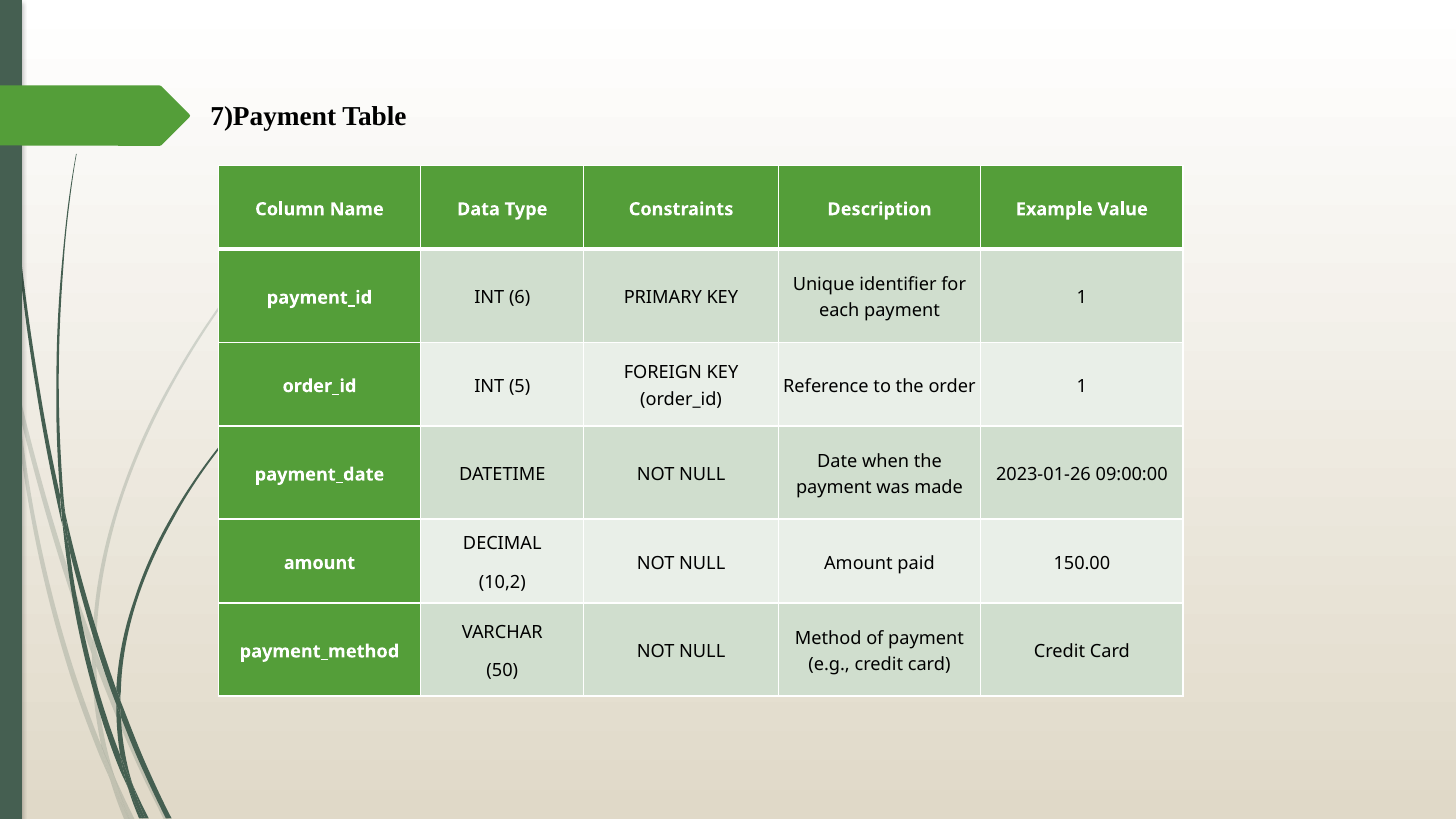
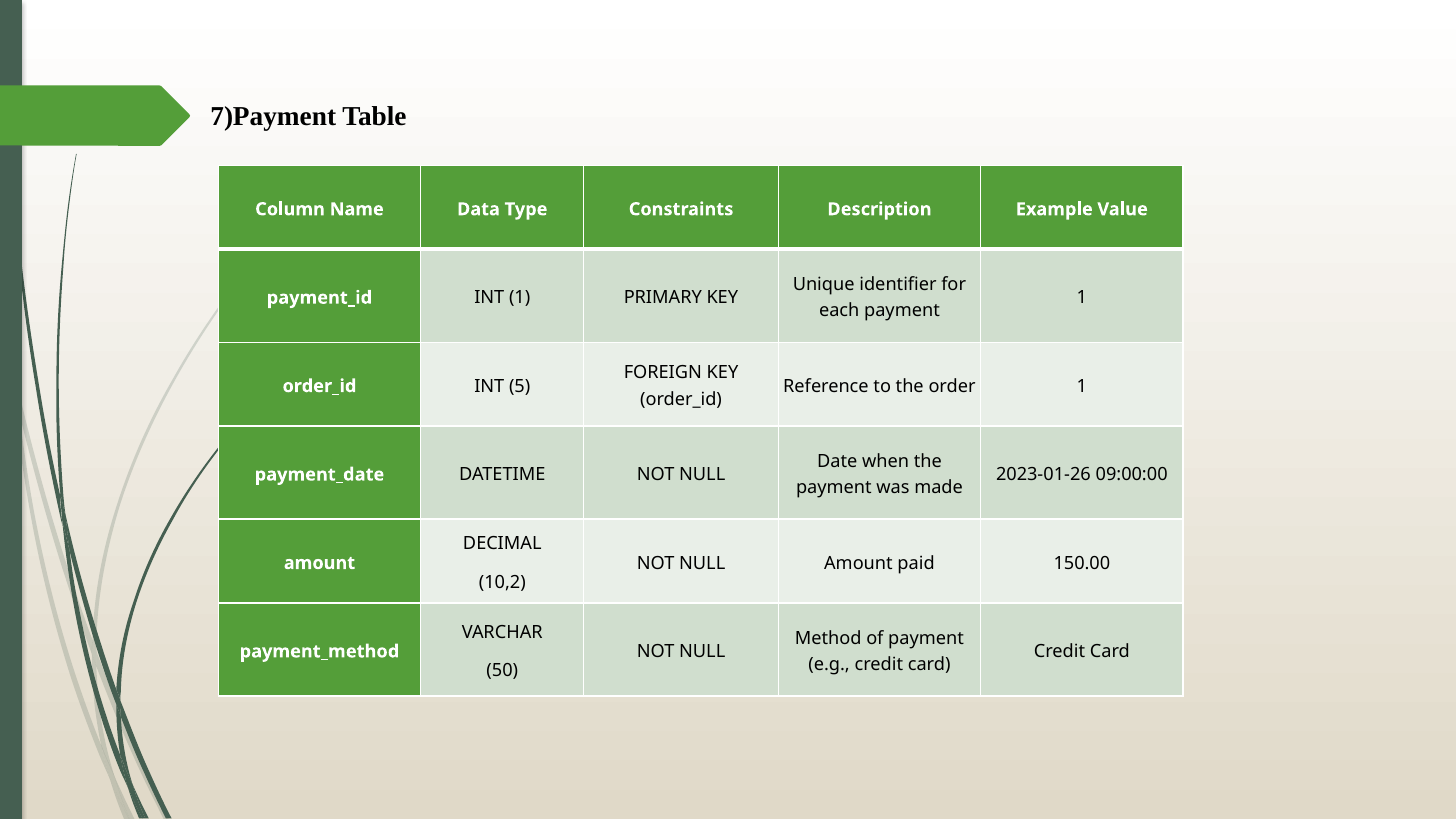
INT 6: 6 -> 1
